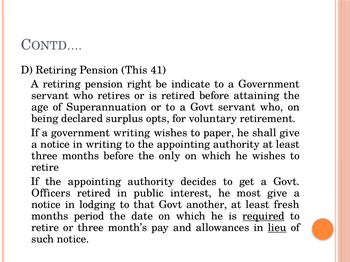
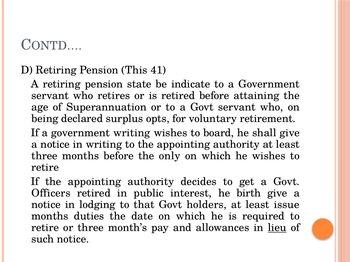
right: right -> state
paper: paper -> board
most: most -> birth
another: another -> holders
fresh: fresh -> issue
period: period -> duties
required underline: present -> none
